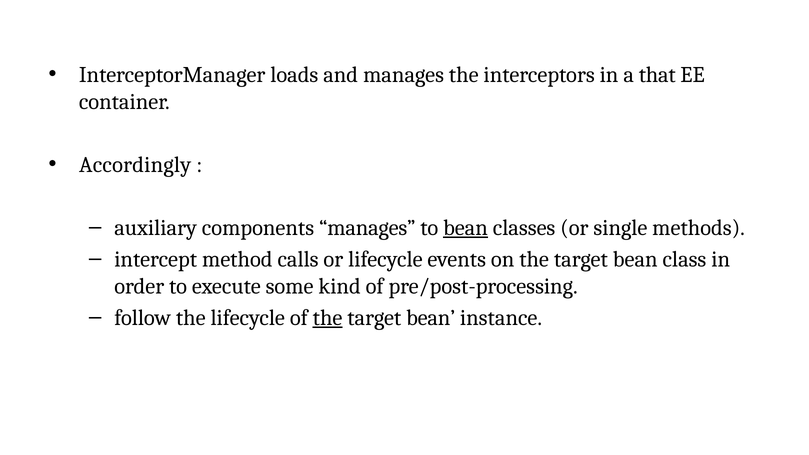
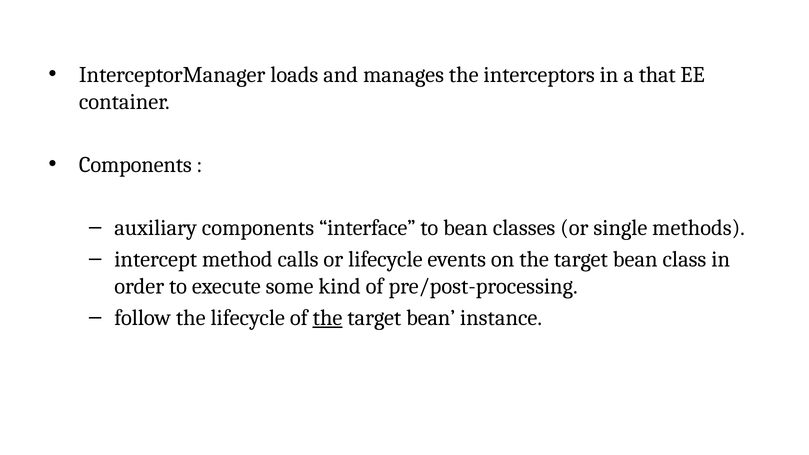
Accordingly at (135, 165): Accordingly -> Components
components manages: manages -> interface
bean at (465, 228) underline: present -> none
